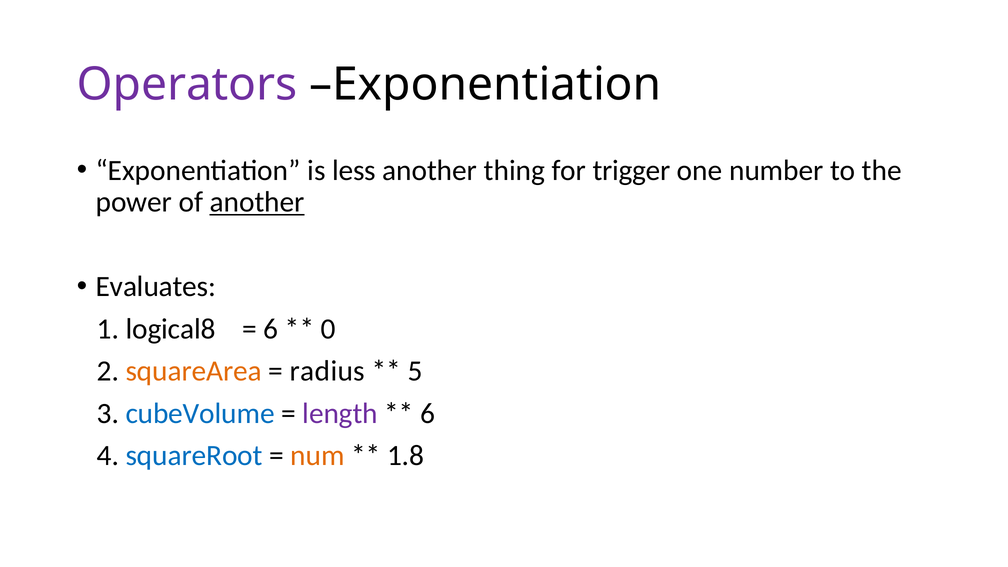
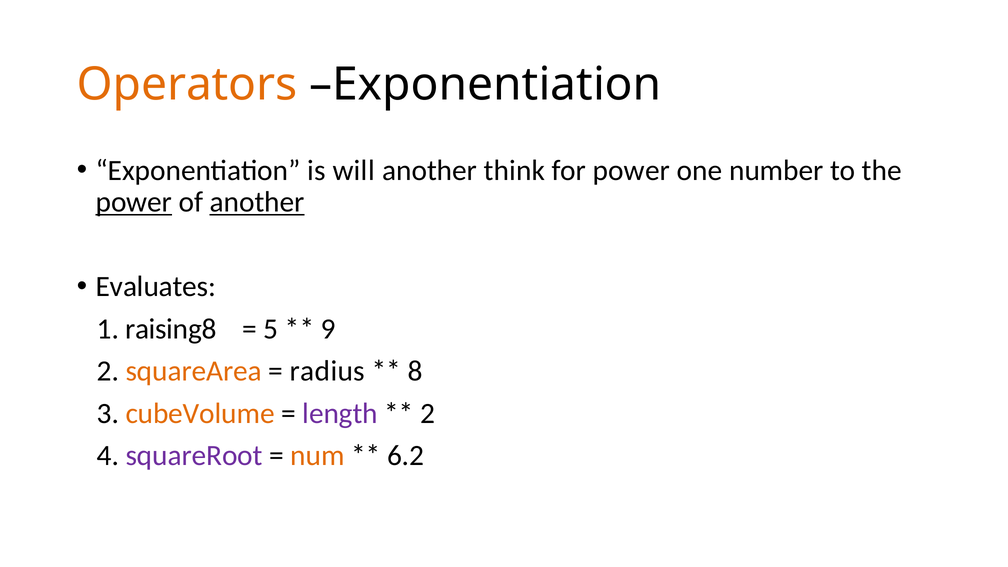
Operators colour: purple -> orange
less: less -> will
thing: thing -> think
for trigger: trigger -> power
power at (134, 202) underline: none -> present
logical8: logical8 -> raising8
6 at (271, 329): 6 -> 5
0: 0 -> 9
5: 5 -> 8
cubeVolume colour: blue -> orange
6 at (428, 414): 6 -> 2
squareRoot colour: blue -> purple
1.8: 1.8 -> 6.2
